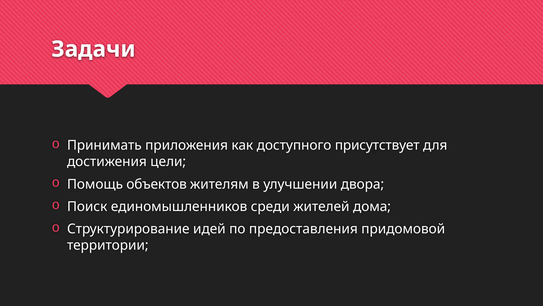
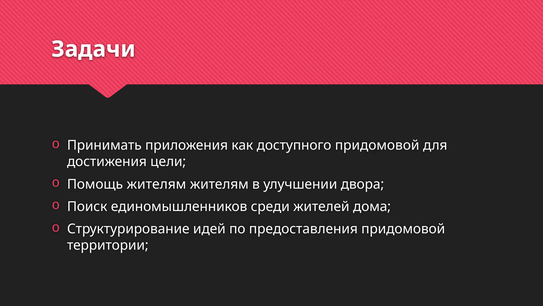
доступного присутствует: присутствует -> придомовой
Помощь объектов: объектов -> жителям
